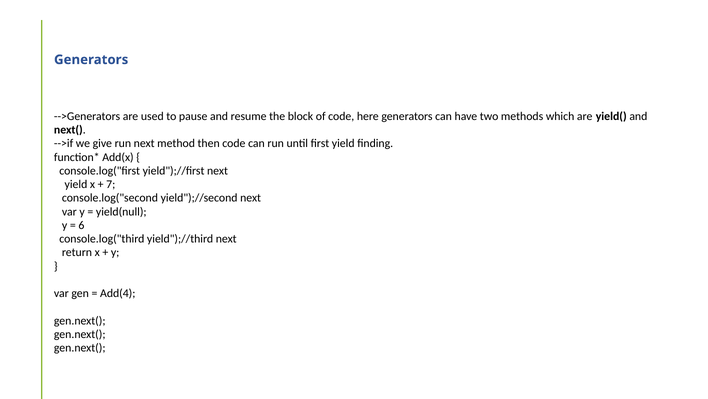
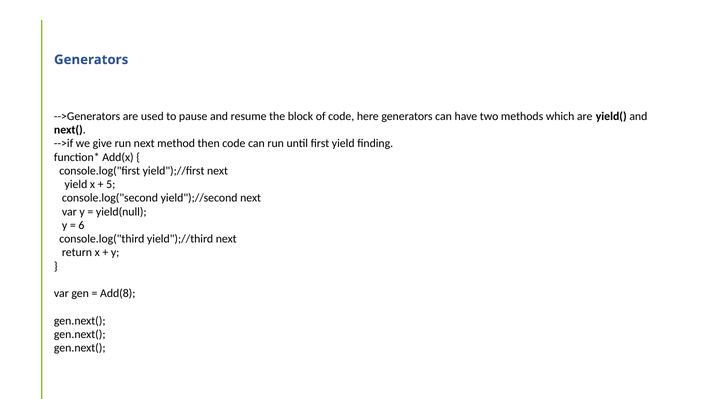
7: 7 -> 5
Add(4: Add(4 -> Add(8
